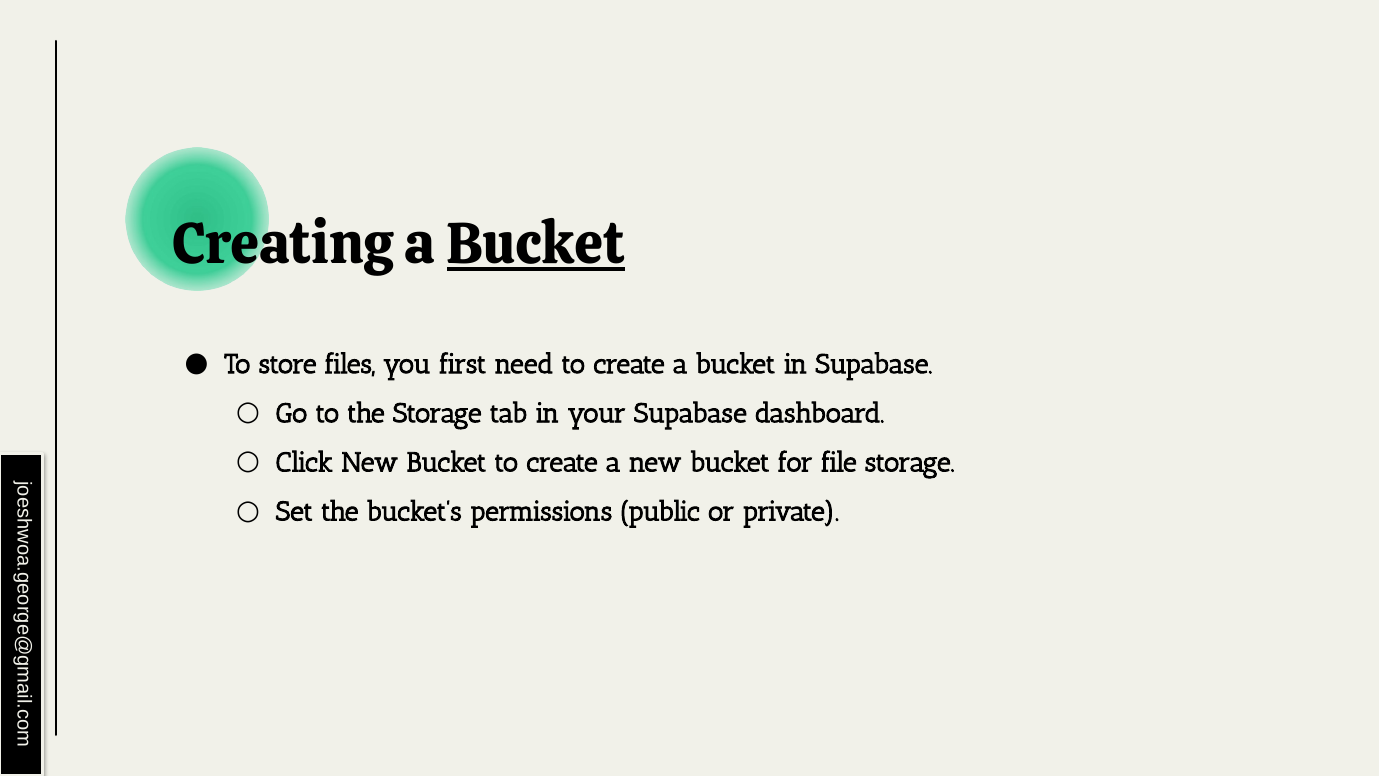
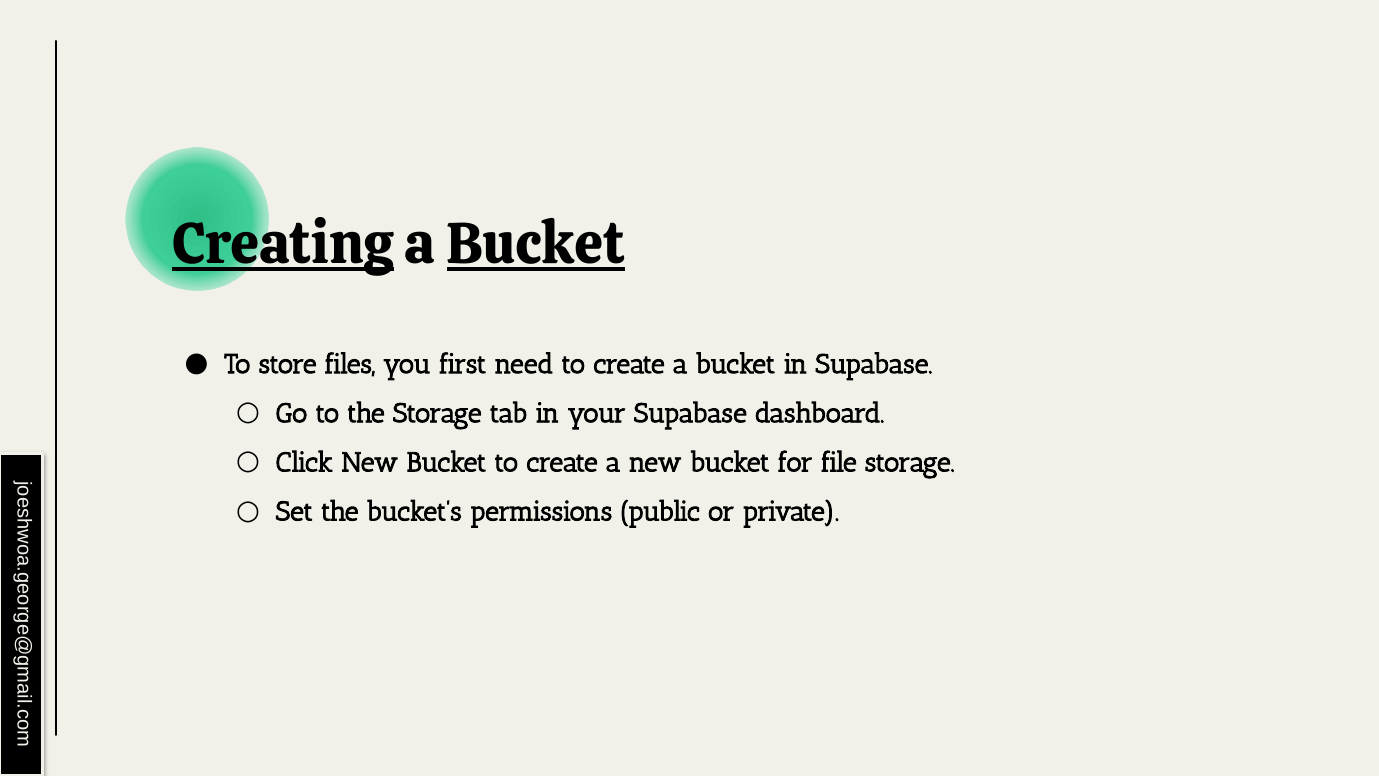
Creating underline: none -> present
